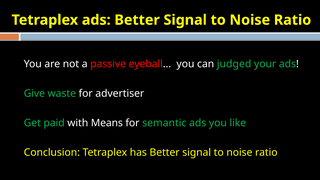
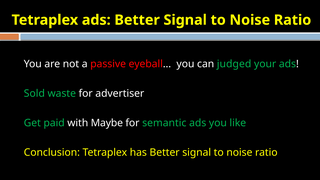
Give: Give -> Sold
Means: Means -> Maybe
